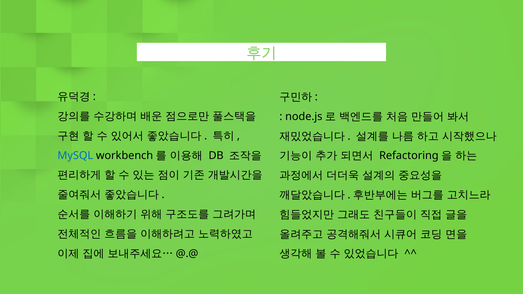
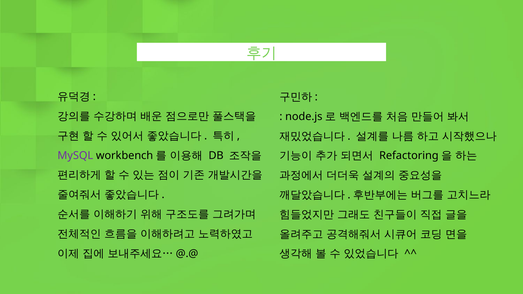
MySQL colour: blue -> purple
